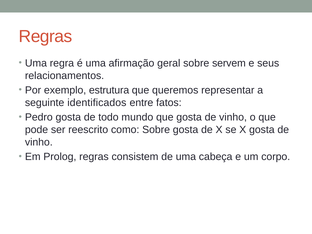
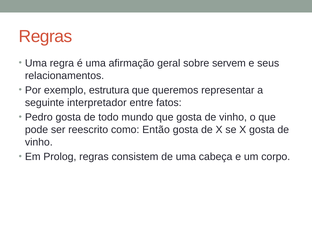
identificados: identificados -> interpretador
como Sobre: Sobre -> Então
